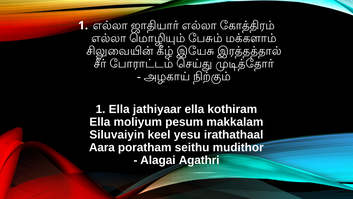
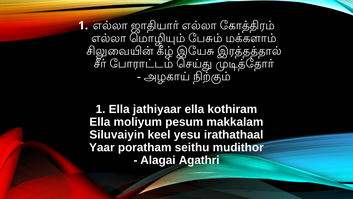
Aara: Aara -> Yaar
